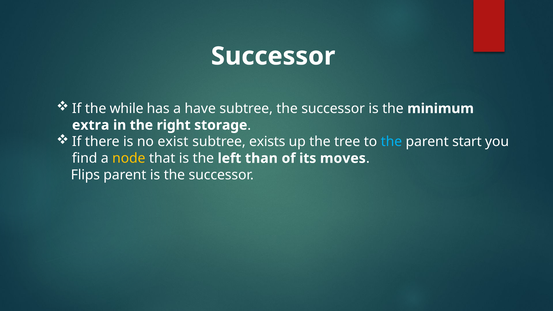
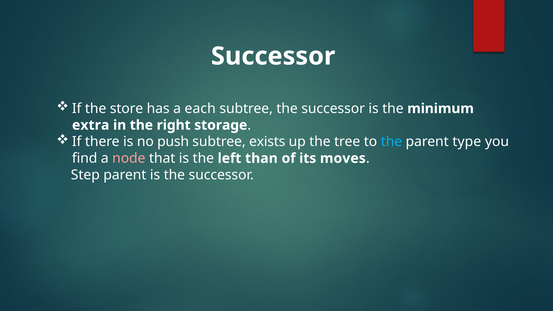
while: while -> store
have: have -> each
exist: exist -> push
start: start -> type
node colour: yellow -> pink
Flips: Flips -> Step
